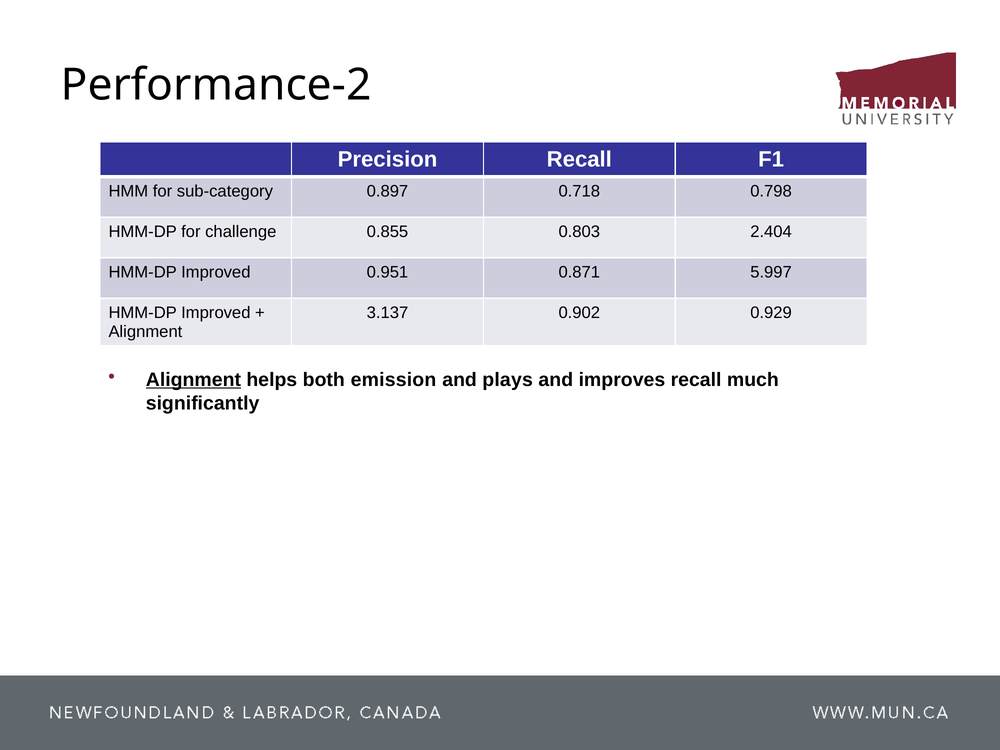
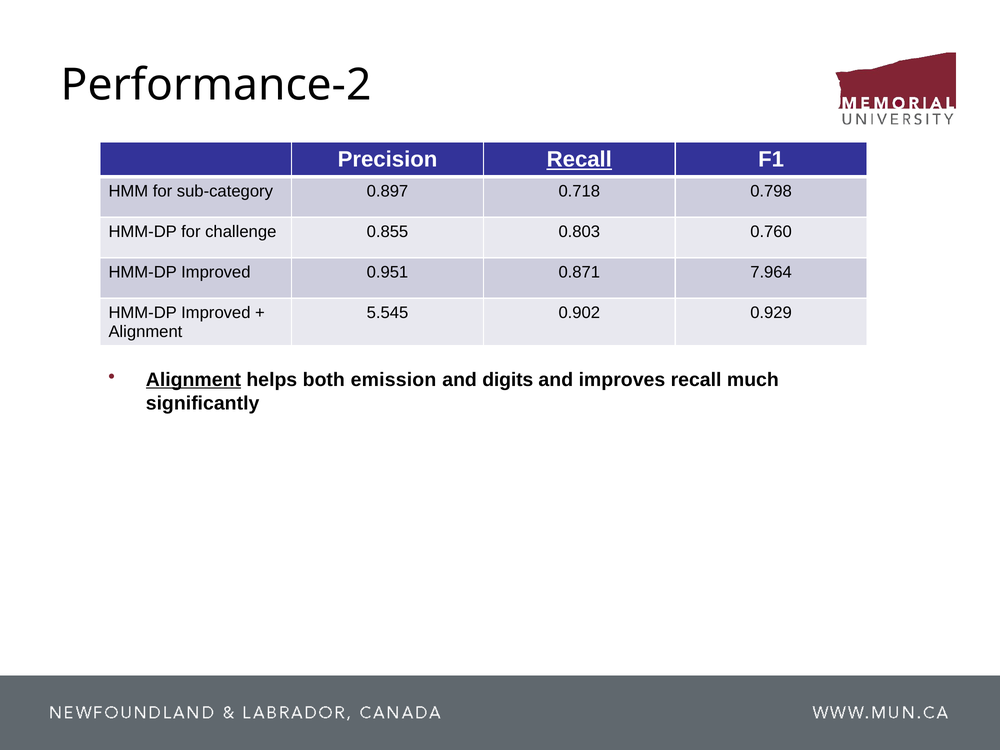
Recall at (579, 160) underline: none -> present
2.404: 2.404 -> 0.760
5.997: 5.997 -> 7.964
3.137: 3.137 -> 5.545
plays: plays -> digits
